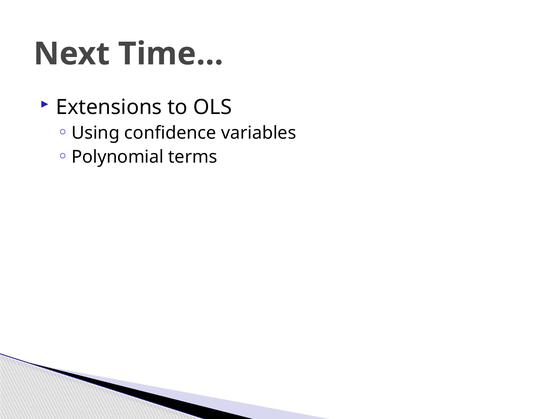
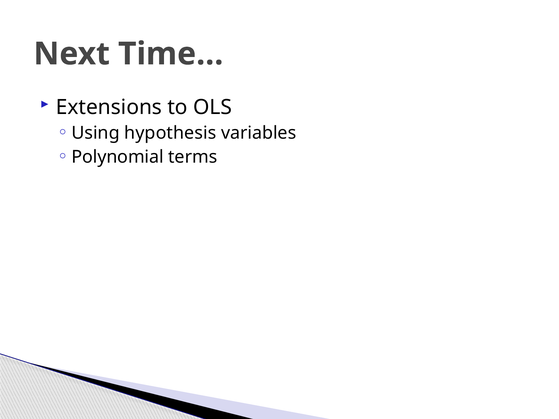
confidence: confidence -> hypothesis
